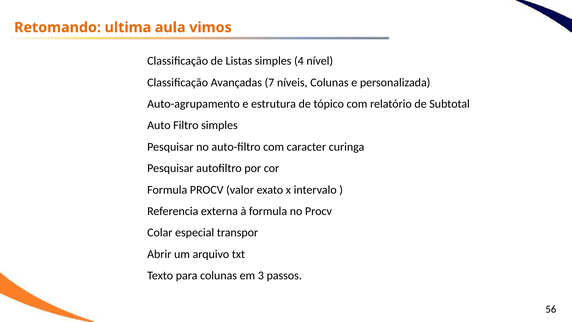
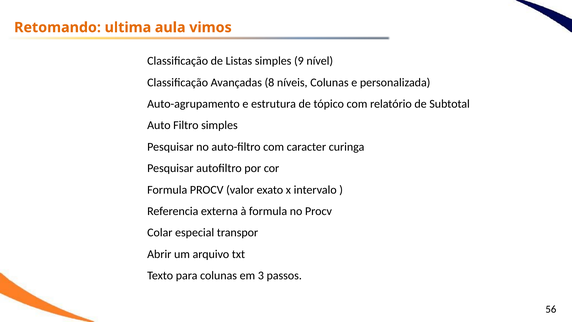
4: 4 -> 9
7: 7 -> 8
